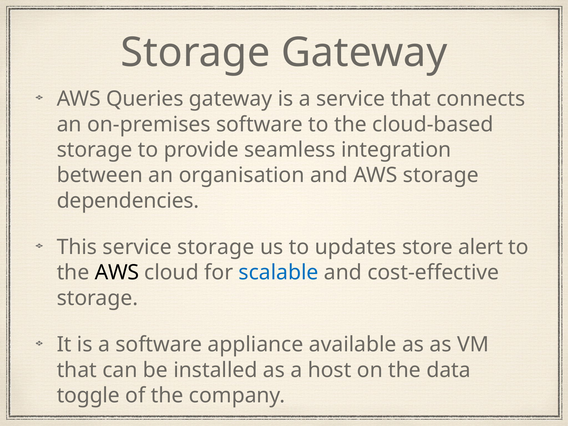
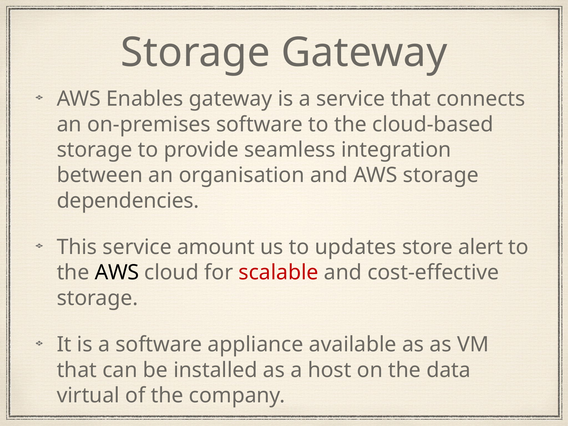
Queries: Queries -> Enables
service storage: storage -> amount
scalable colour: blue -> red
toggle: toggle -> virtual
